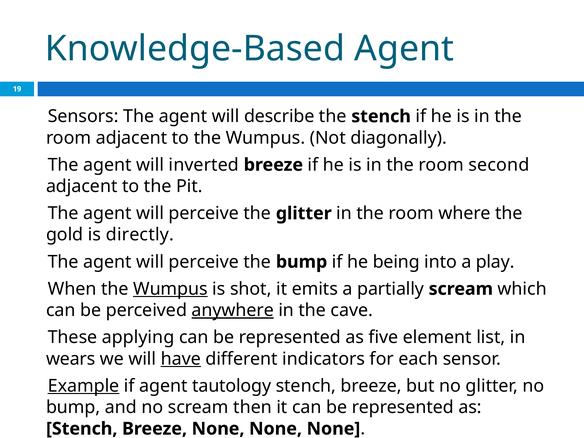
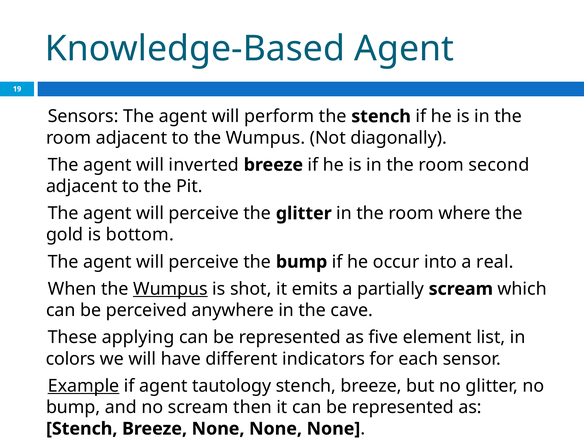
describe: describe -> perform
directly: directly -> bottom
being: being -> occur
play: play -> real
anywhere underline: present -> none
wears: wears -> colors
have underline: present -> none
